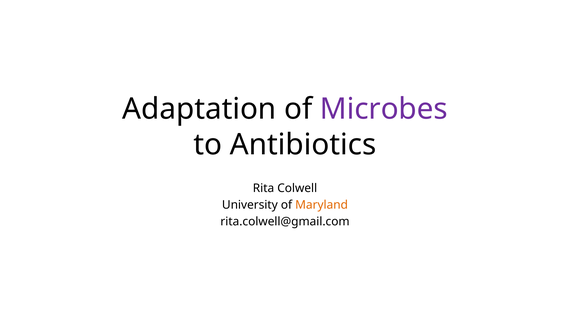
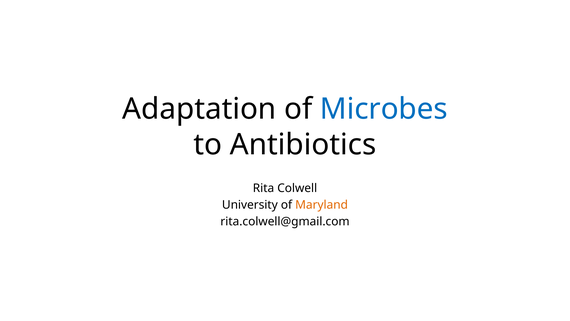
Microbes colour: purple -> blue
